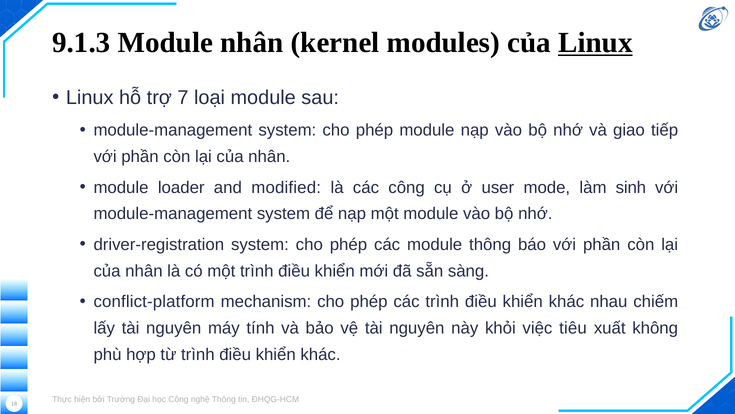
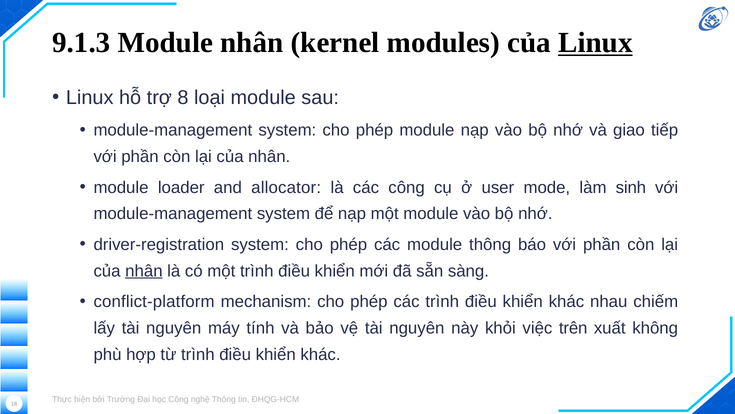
7: 7 -> 8
modified: modified -> allocator
nhân at (144, 271) underline: none -> present
tiêu: tiêu -> trên
